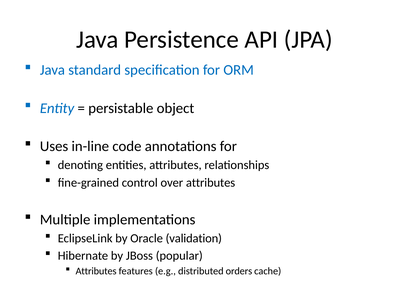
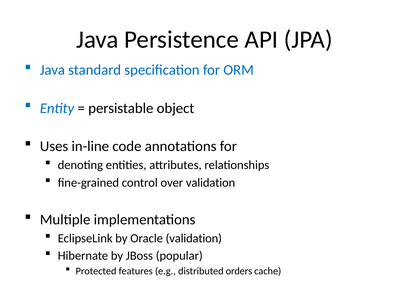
over attributes: attributes -> validation
Attributes at (96, 271): Attributes -> Protected
